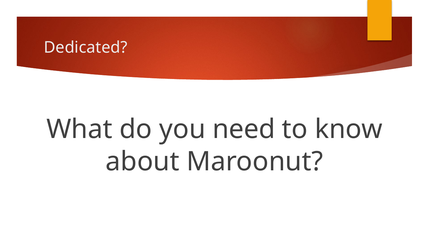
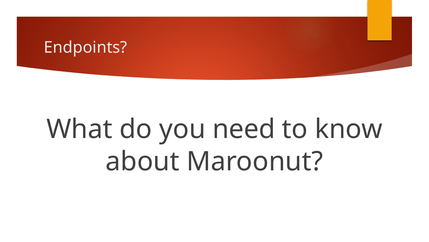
Dedicated: Dedicated -> Endpoints
